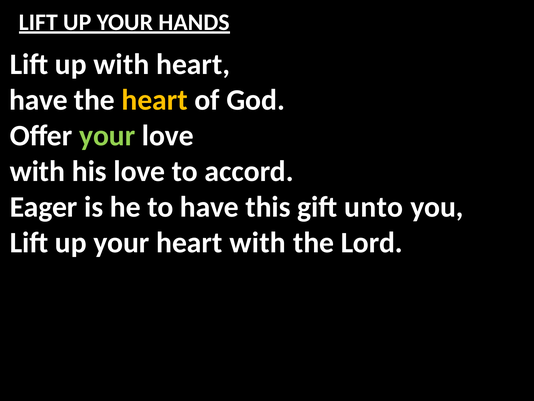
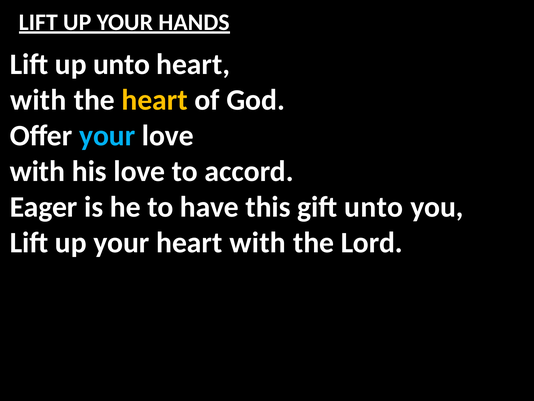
up with: with -> unto
have at (39, 100): have -> with
your at (107, 136) colour: light green -> light blue
